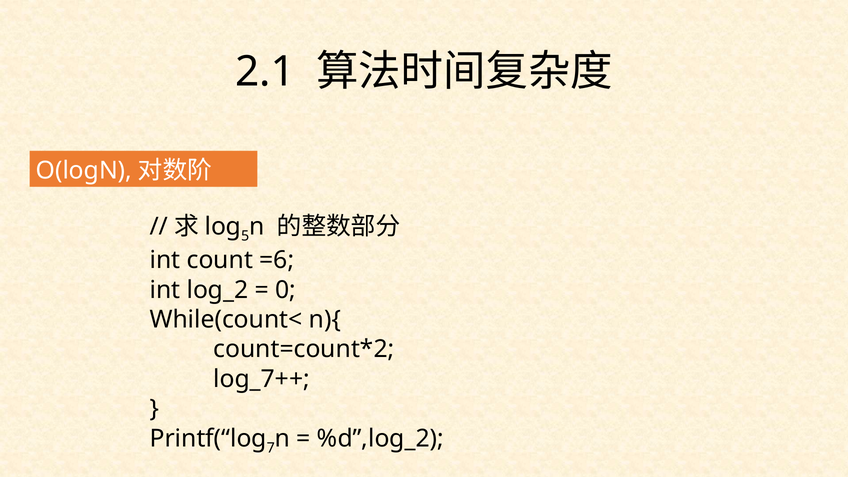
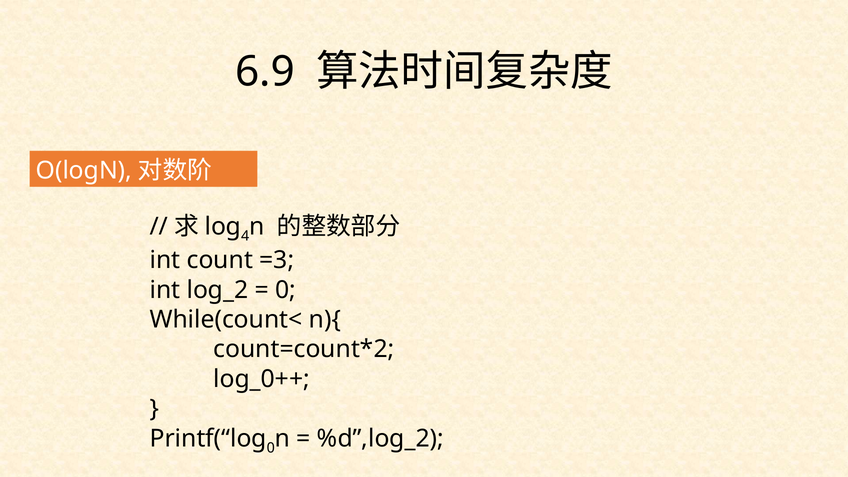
2.1: 2.1 -> 6.9
5: 5 -> 4
=6: =6 -> =3
log_7++: log_7++ -> log_0++
7 at (271, 448): 7 -> 0
